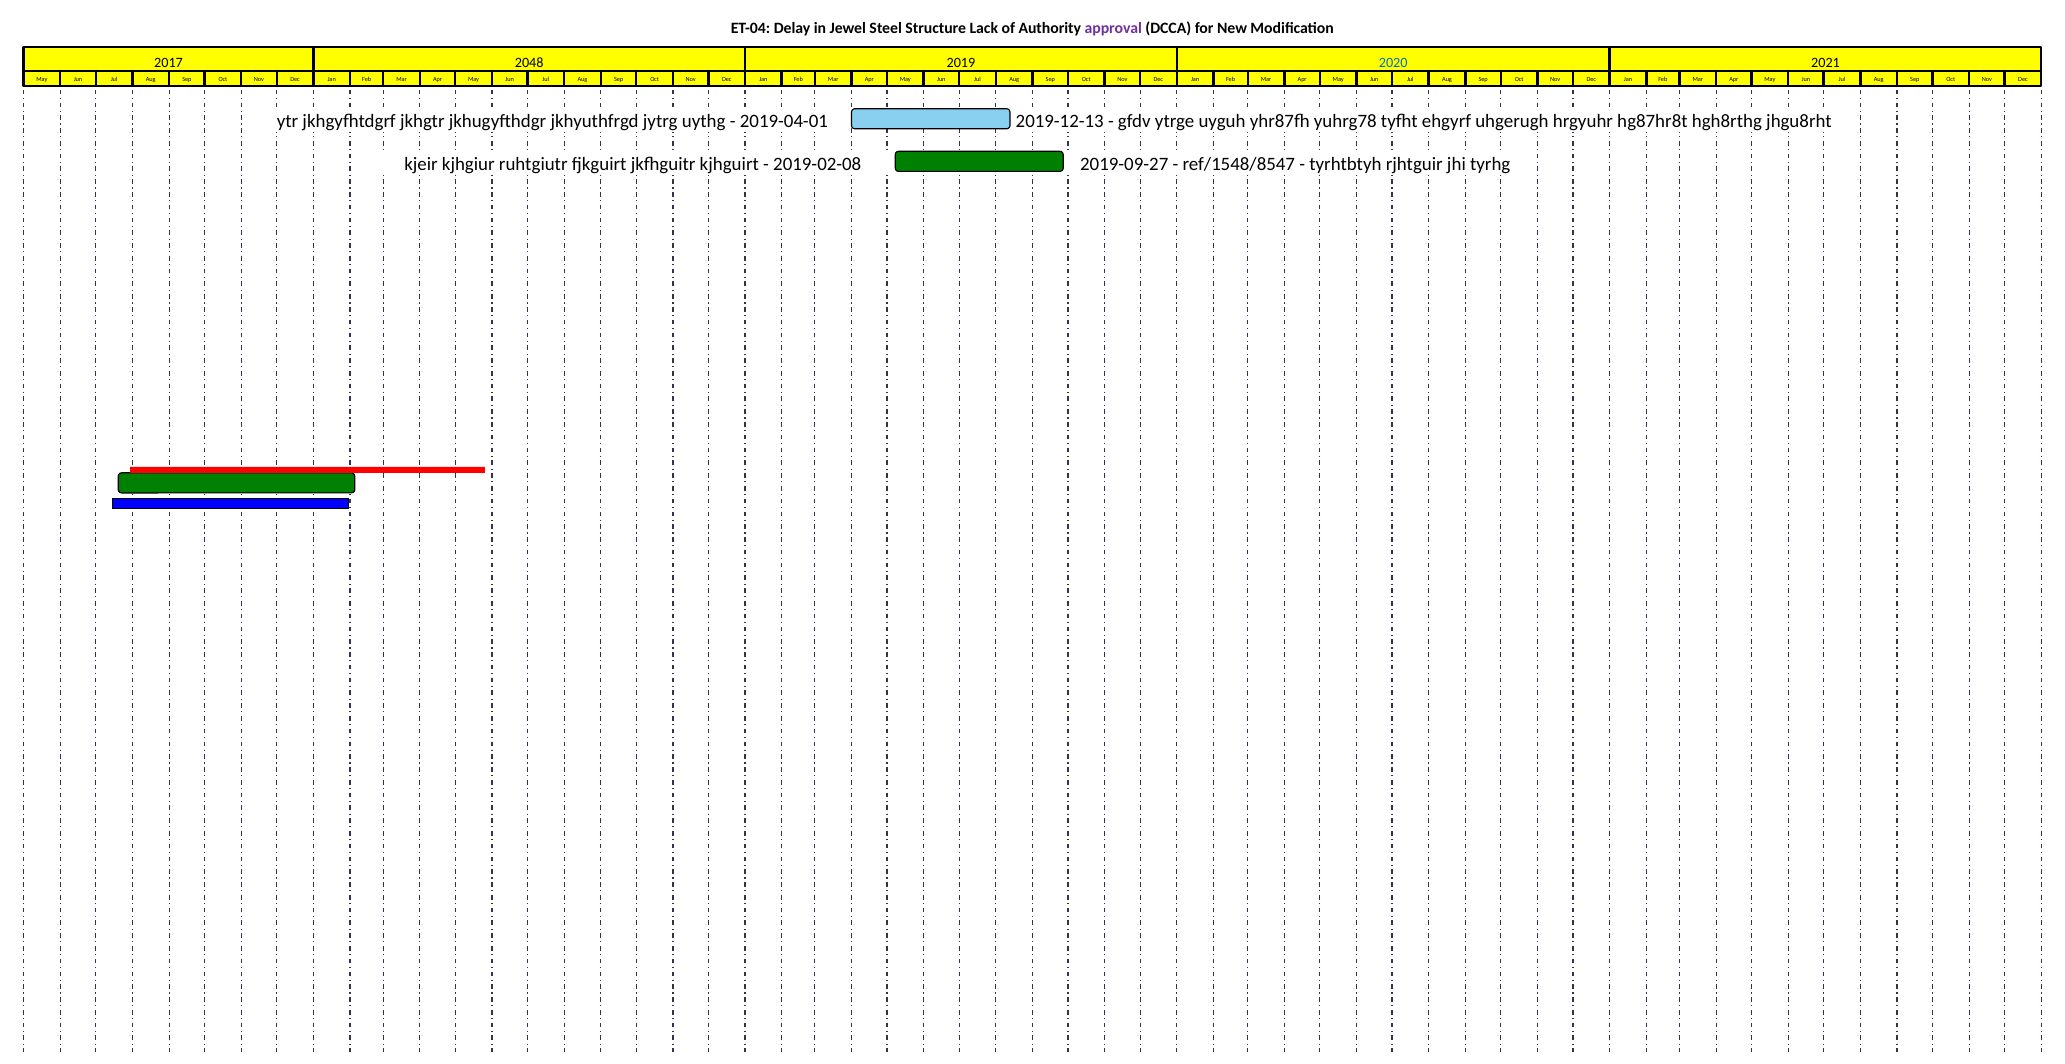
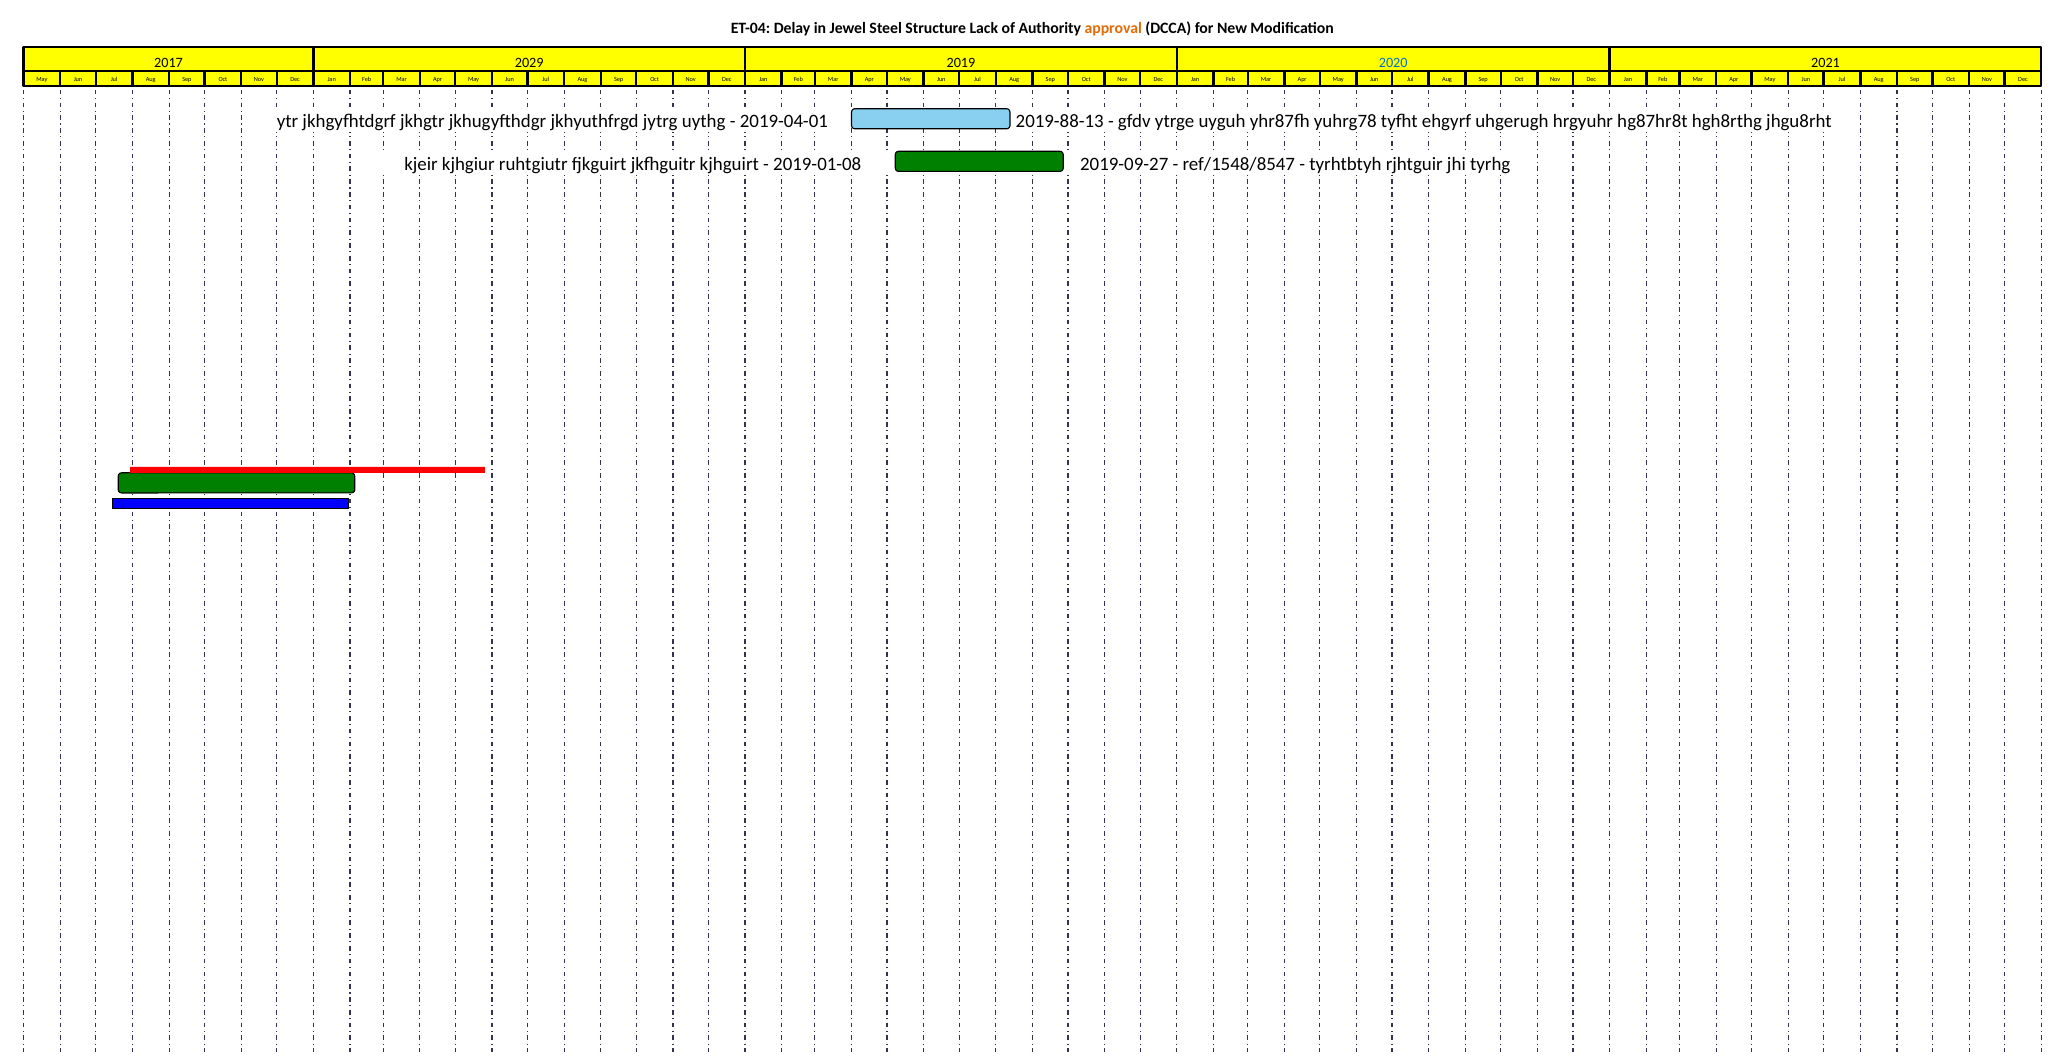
approval colour: purple -> orange
2048: 2048 -> 2029
2019-12-13: 2019-12-13 -> 2019-88-13
2019-02-08: 2019-02-08 -> 2019-01-08
